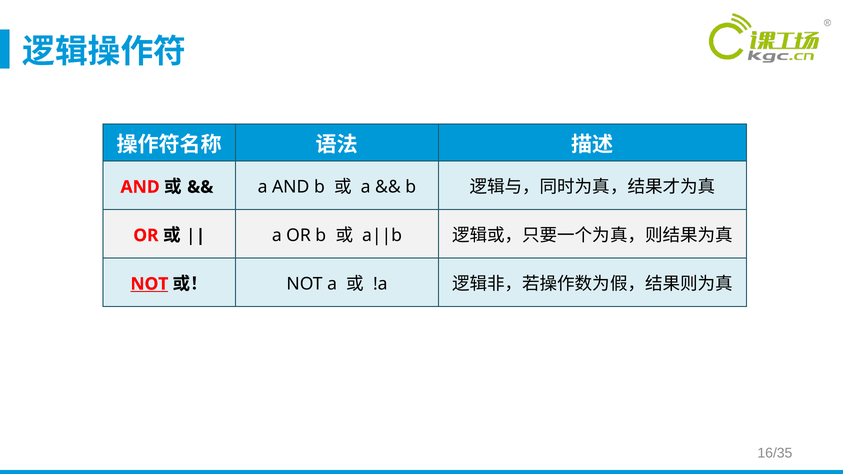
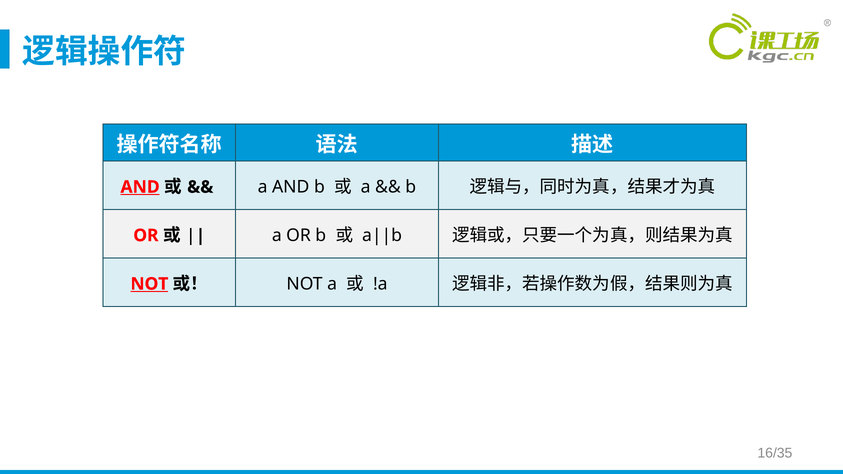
AND at (140, 187) underline: none -> present
